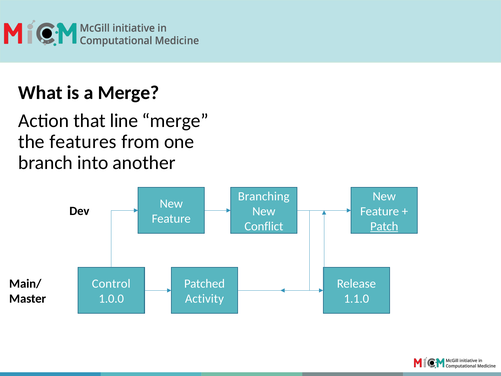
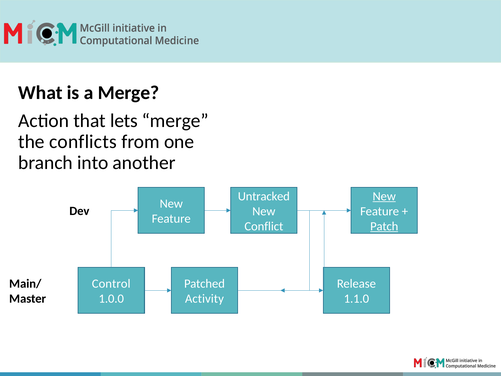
line: line -> lets
features: features -> conflicts
Branching: Branching -> Untracked
New at (384, 196) underline: none -> present
